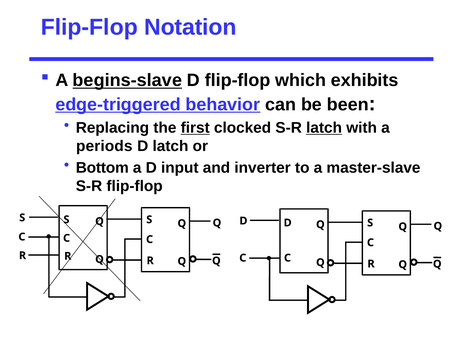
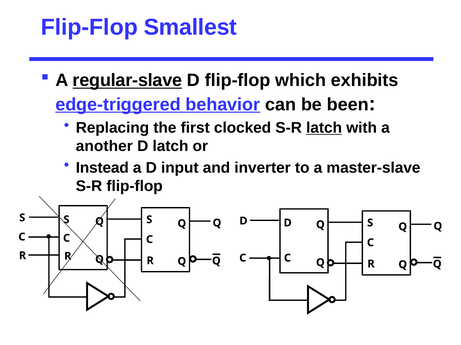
Notation: Notation -> Smallest
begins-slave: begins-slave -> regular-slave
first underline: present -> none
periods: periods -> another
Bottom: Bottom -> Instead
